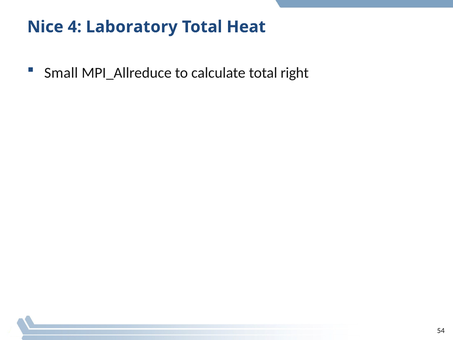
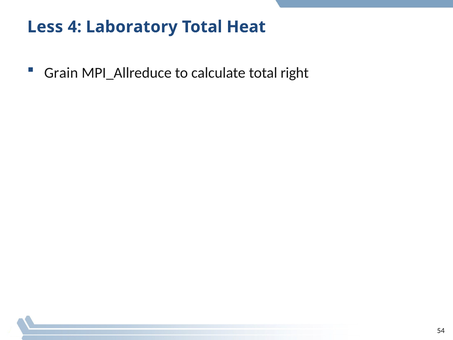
Nice: Nice -> Less
Small: Small -> Grain
